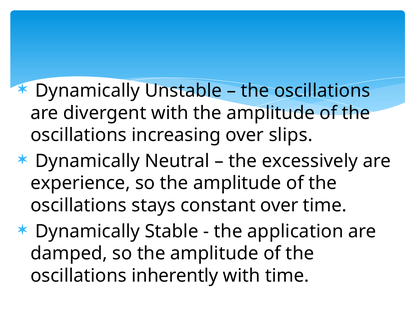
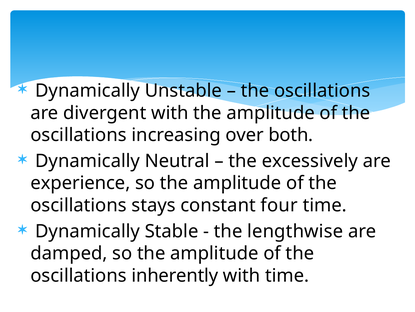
slips: slips -> both
constant over: over -> four
application: application -> lengthwise
